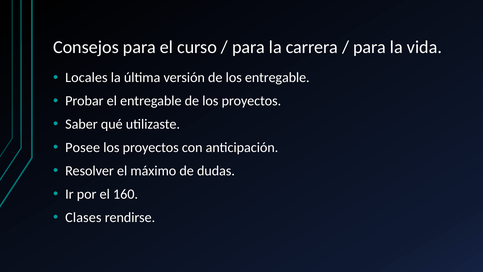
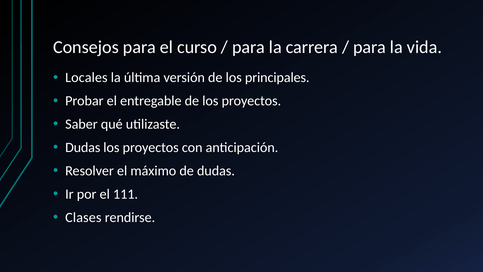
los entregable: entregable -> principales
Posee at (83, 147): Posee -> Dudas
160: 160 -> 111
